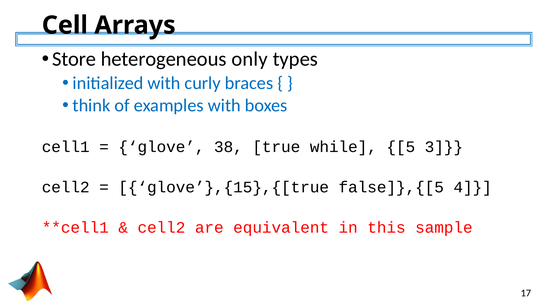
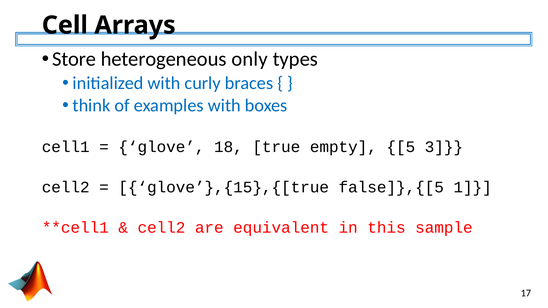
38: 38 -> 18
while: while -> empty
4: 4 -> 1
